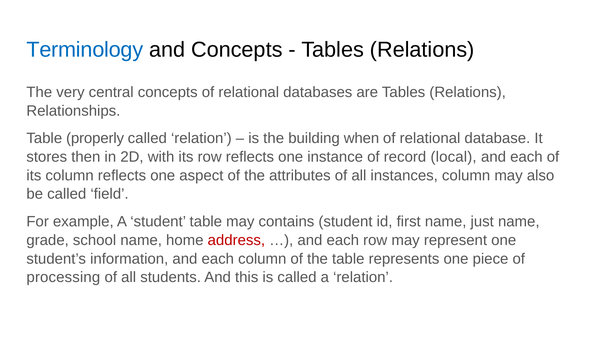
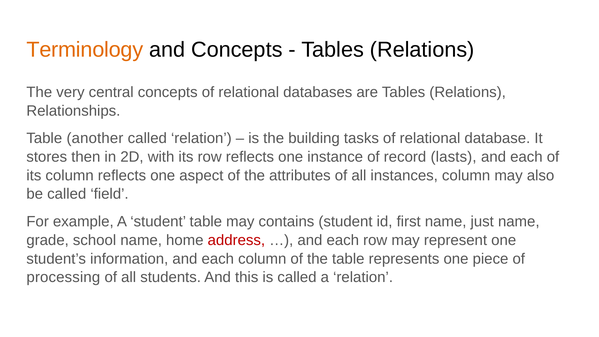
Terminology colour: blue -> orange
properly: properly -> another
when: when -> tasks
local: local -> lasts
